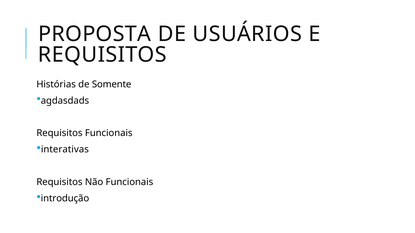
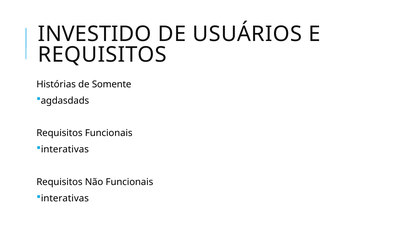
PROPOSTA: PROPOSTA -> INVESTIDO
introdução at (65, 199): introdução -> interativas
